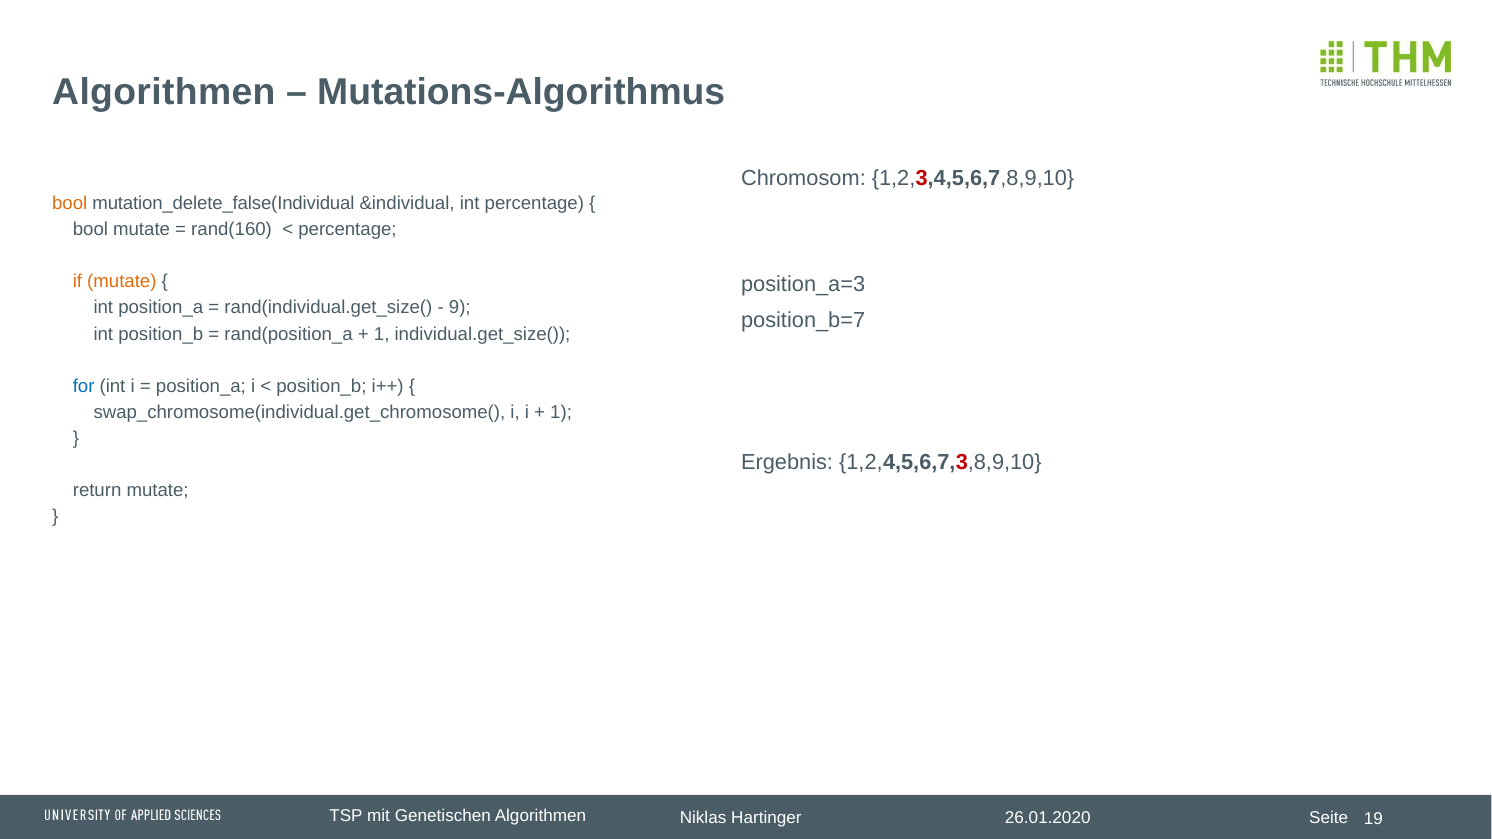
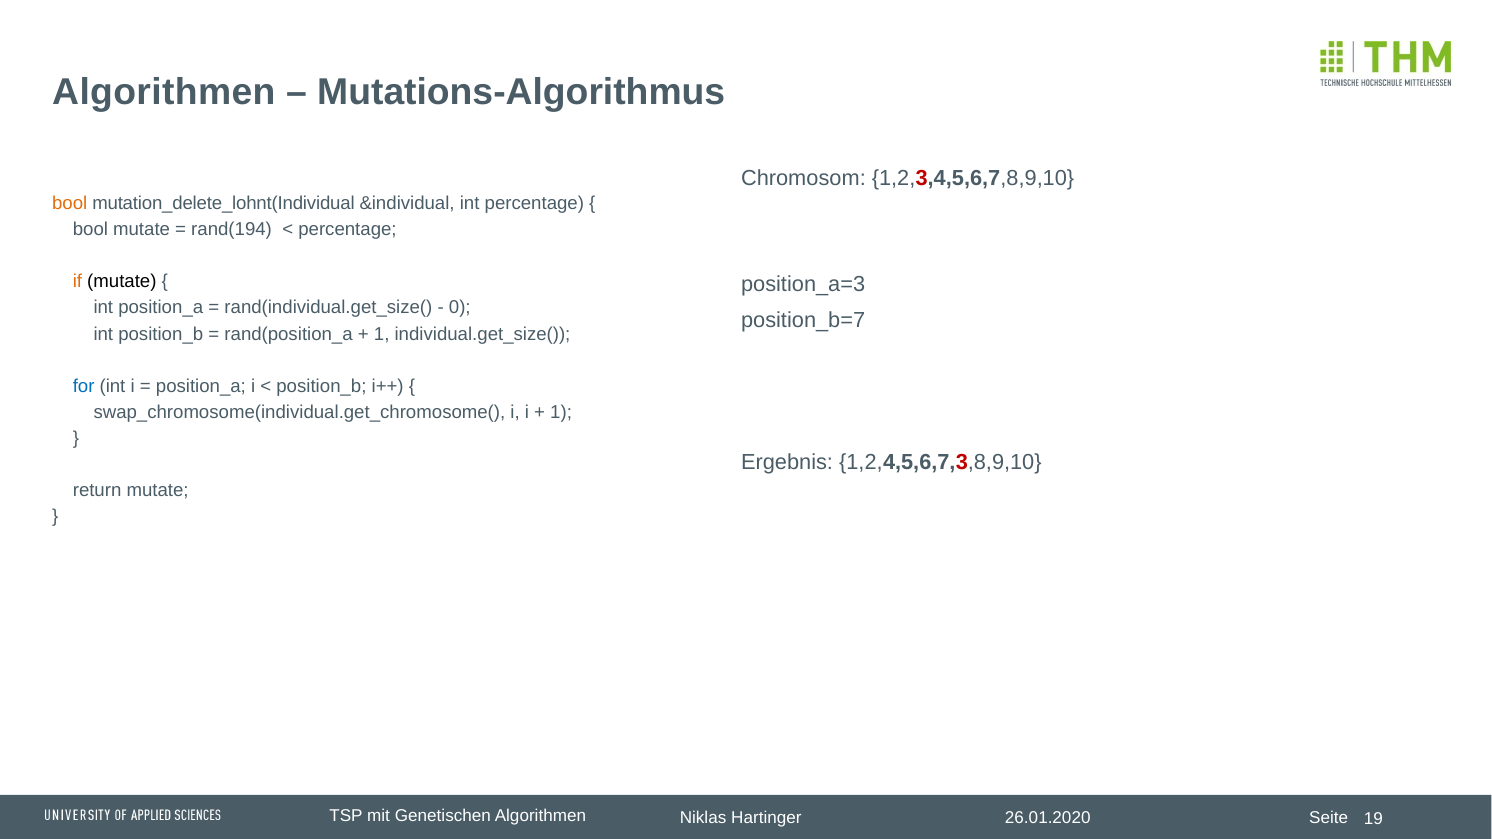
mutation_delete_false(Individual: mutation_delete_false(Individual -> mutation_delete_lohnt(Individual
rand(160: rand(160 -> rand(194
mutate at (122, 282) colour: orange -> black
9: 9 -> 0
